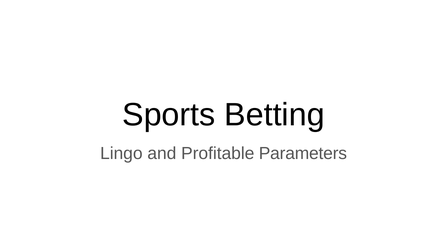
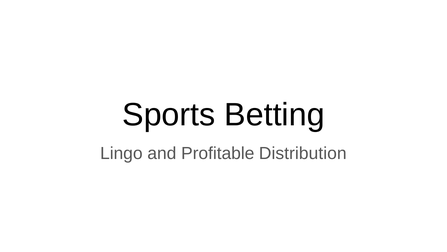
Parameters: Parameters -> Distribution
